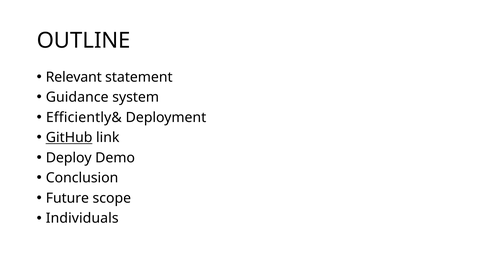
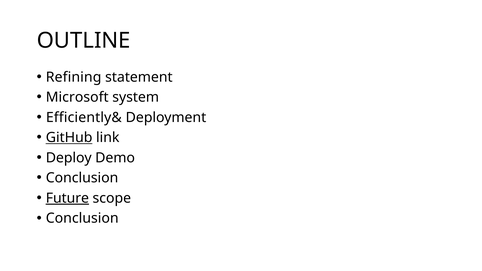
Relevant: Relevant -> Refining
Guidance: Guidance -> Microsoft
Future underline: none -> present
Individuals at (82, 218): Individuals -> Conclusion
